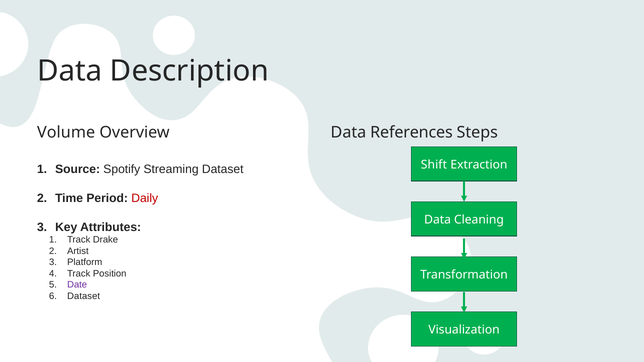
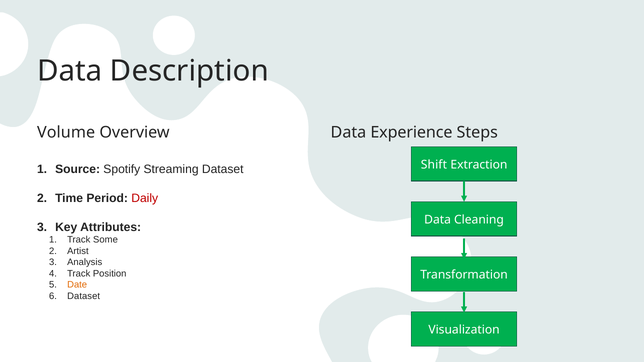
References: References -> Experience
Drake: Drake -> Some
Platform: Platform -> Analysis
Date colour: purple -> orange
